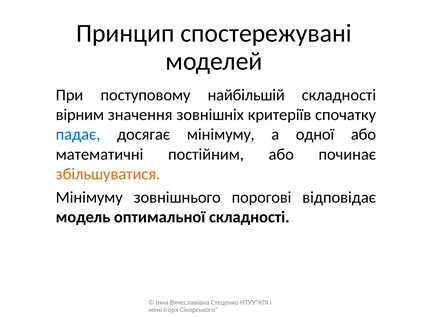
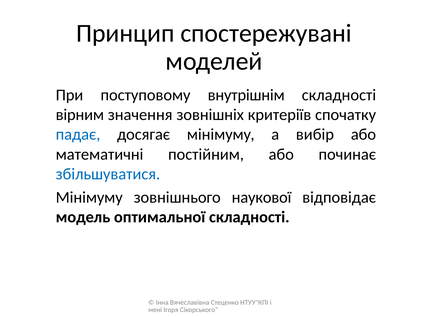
найбільшій: найбільшій -> внутрішнім
одної: одної -> вибір
збільшуватися colour: orange -> blue
порогові: порогові -> наукової
